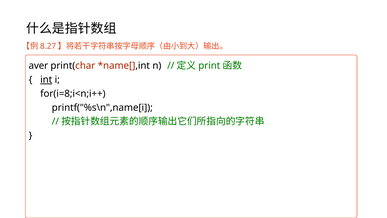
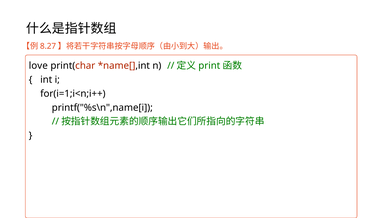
aver: aver -> love
int underline: present -> none
for(i=8;i<n;i++: for(i=8;i<n;i++ -> for(i=1;i<n;i++
